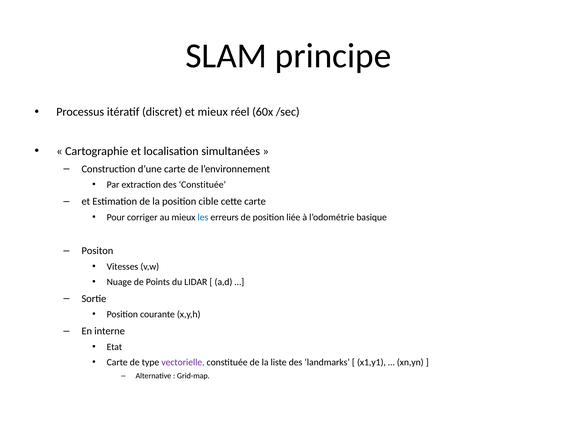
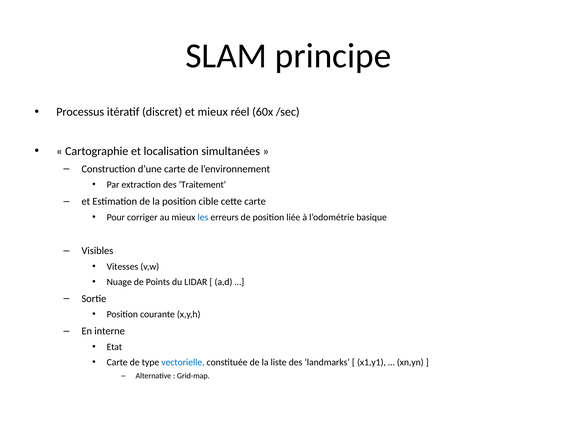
des Constituée: Constituée -> Traitement
Positon: Positon -> Visibles
vectorielle colour: purple -> blue
